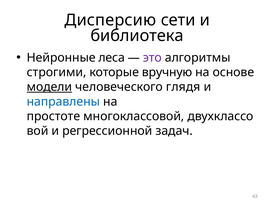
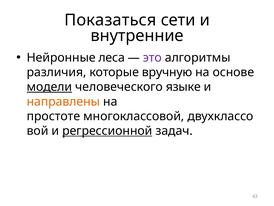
Дисперсию: Дисперсию -> Показаться
библиотека: библиотека -> внутренние
строгими: строгими -> различия
глядя: глядя -> языке
направлены colour: blue -> orange
регрессионной underline: none -> present
